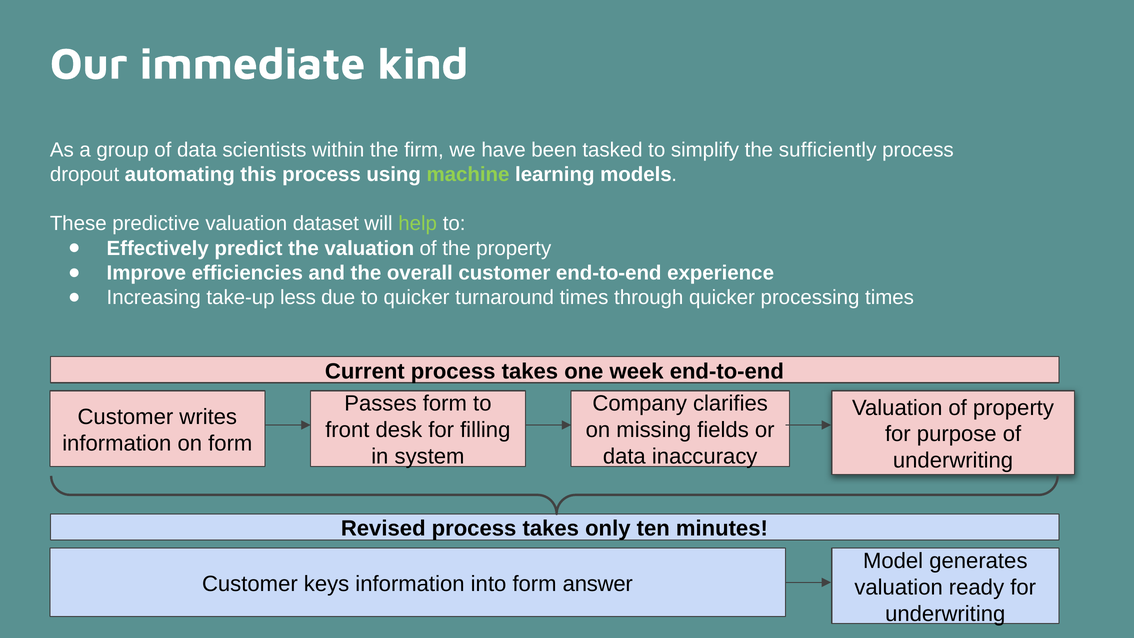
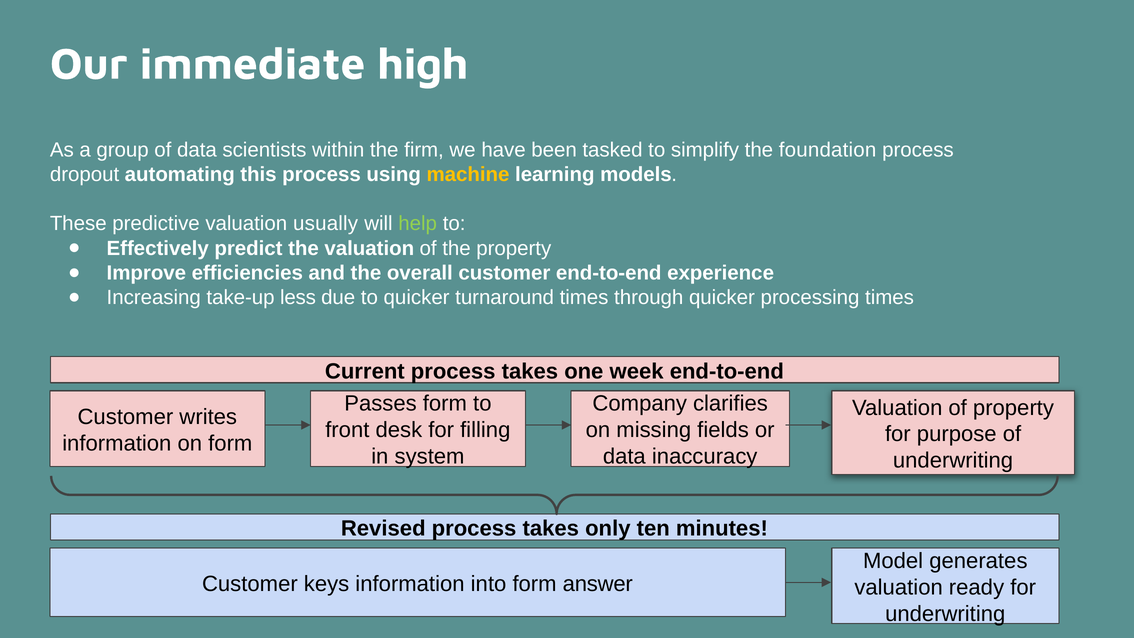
kind: kind -> high
sufficiently: sufficiently -> foundation
machine colour: light green -> yellow
dataset: dataset -> usually
